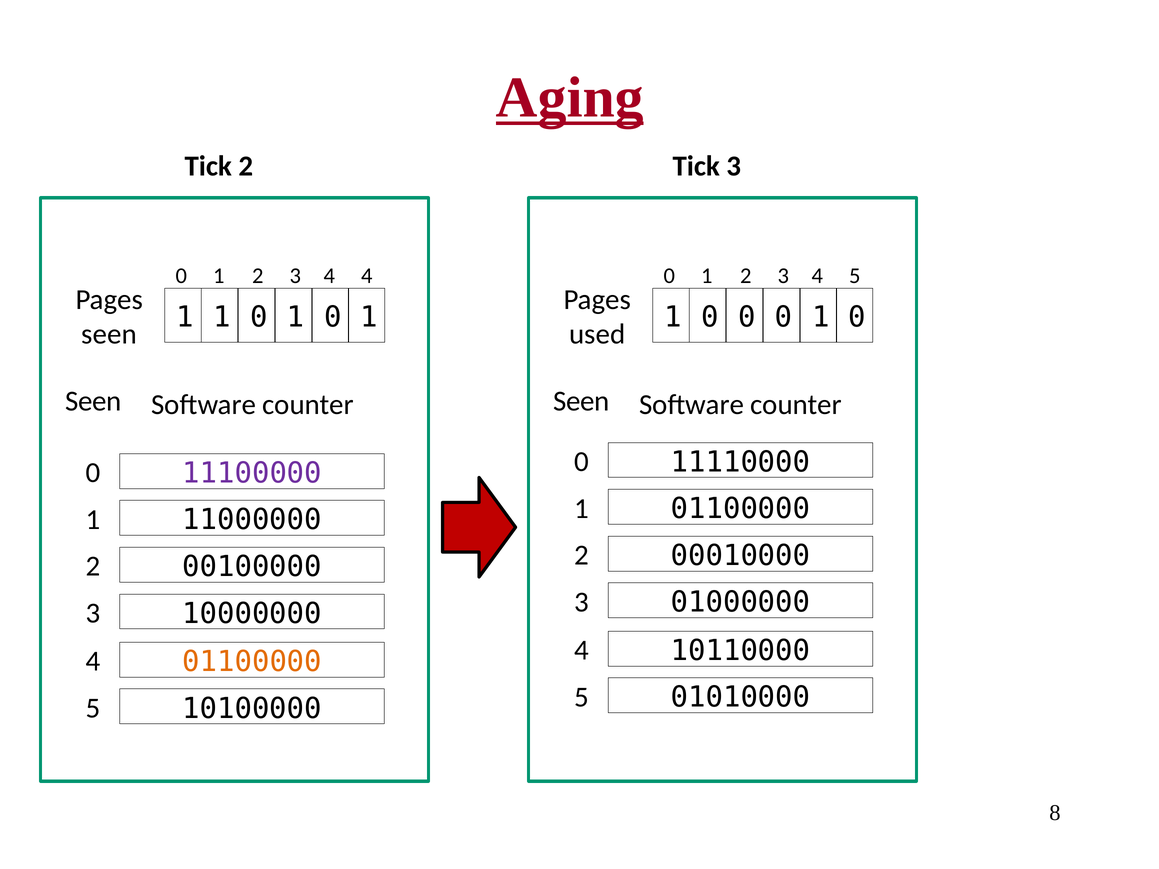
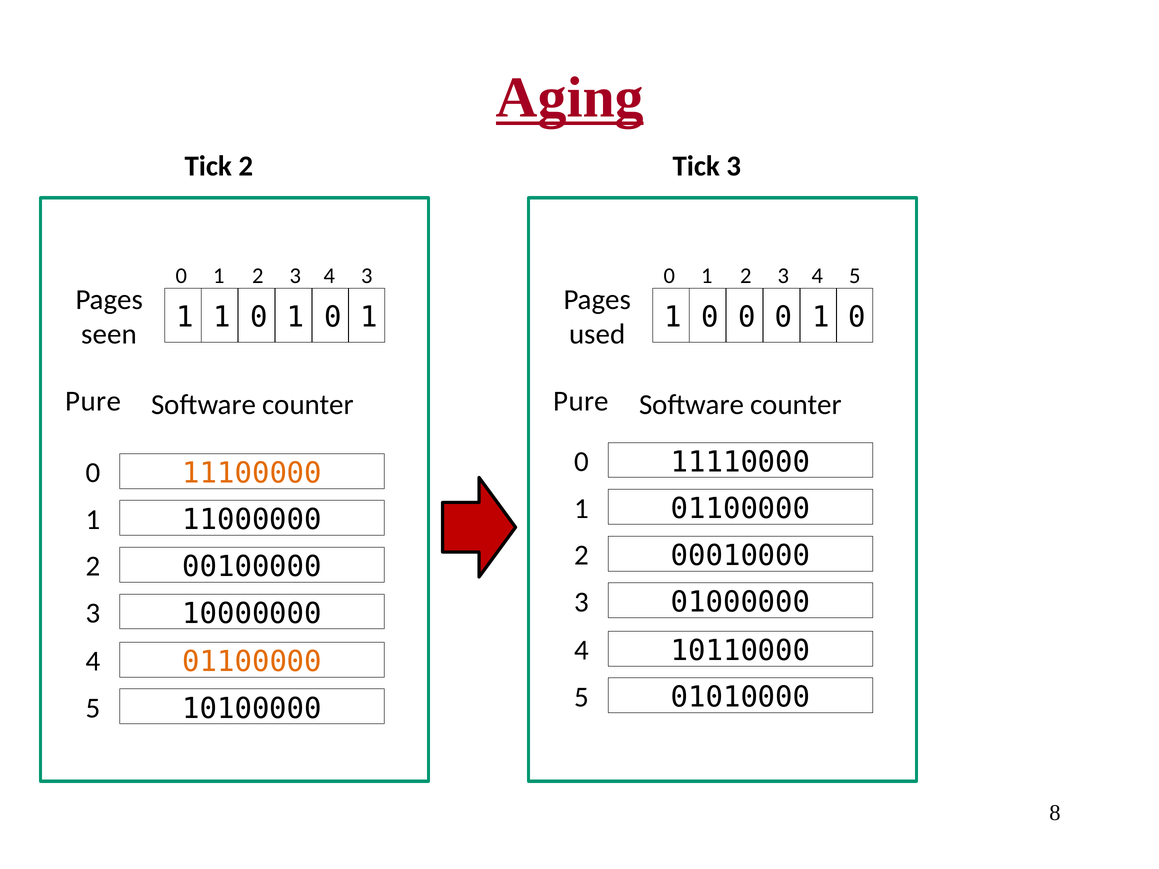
4 4: 4 -> 3
Seen at (93, 401): Seen -> Pure
Seen at (581, 401): Seen -> Pure
11100000 colour: purple -> orange
